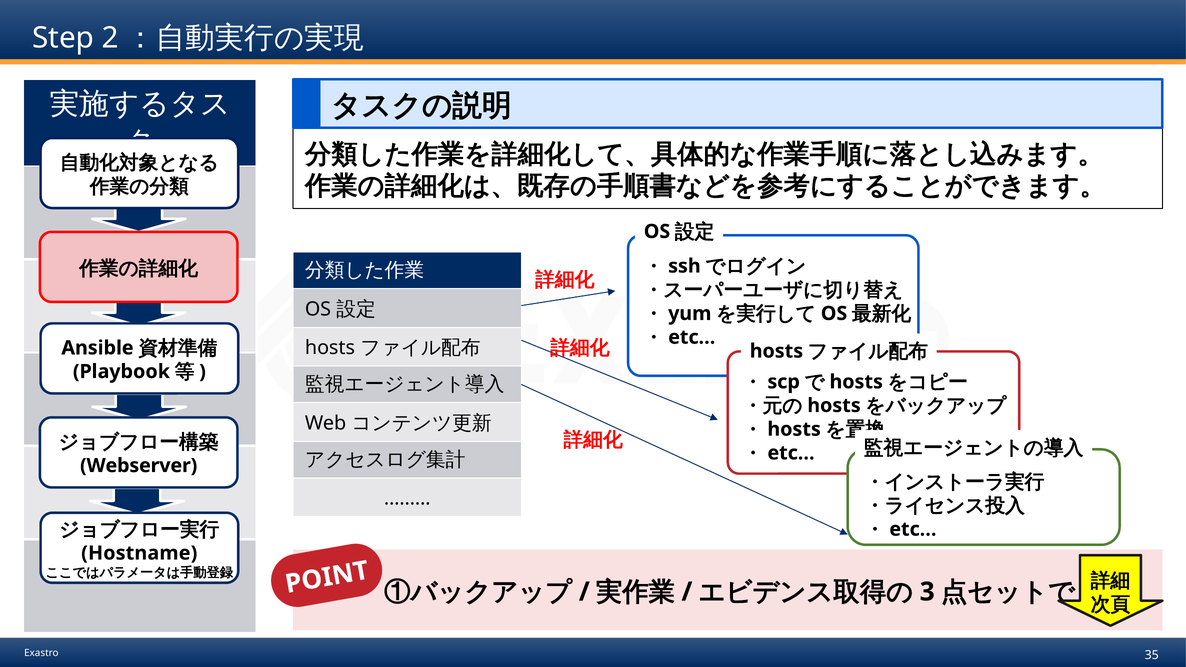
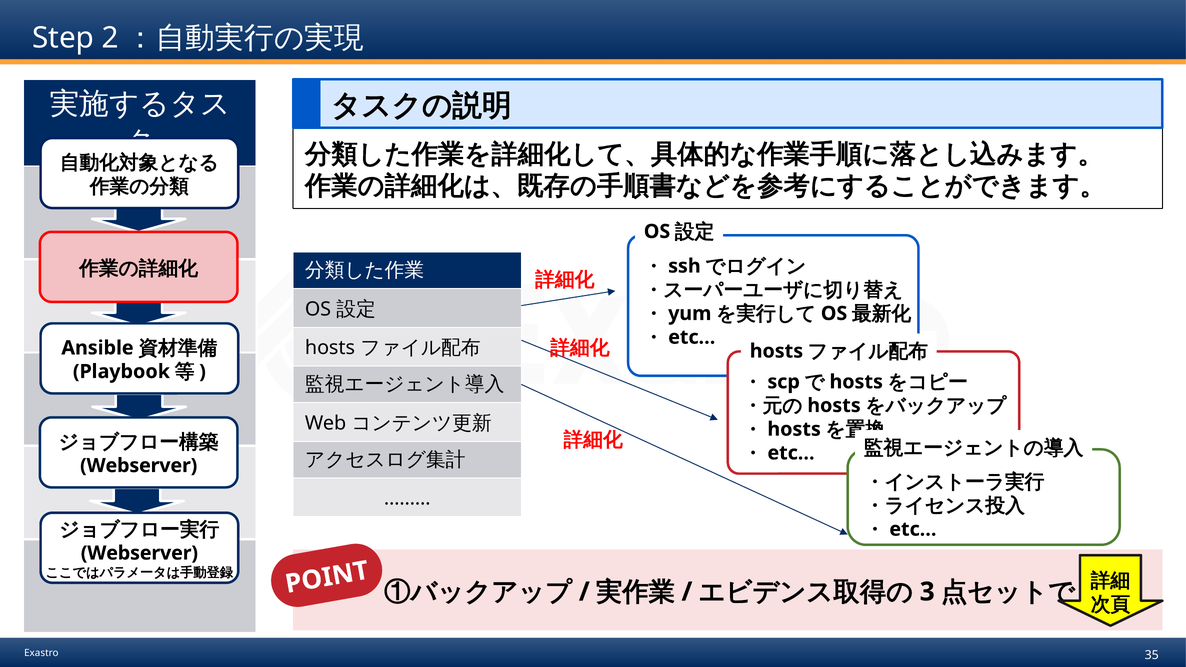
Hostname at (139, 553): Hostname -> Webserver
